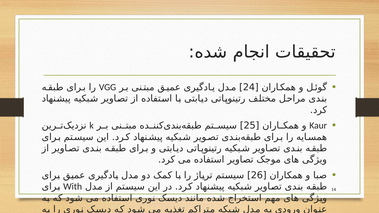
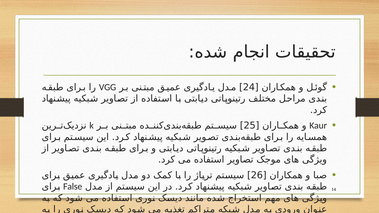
With: With -> False
